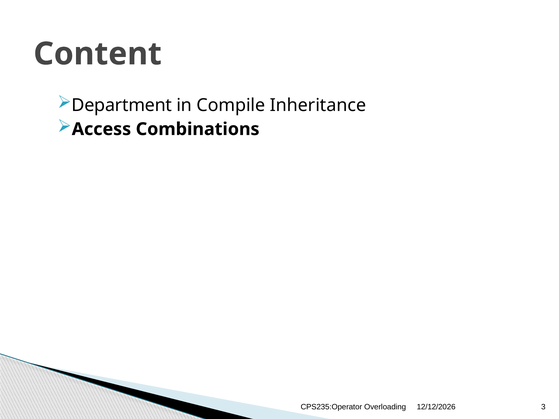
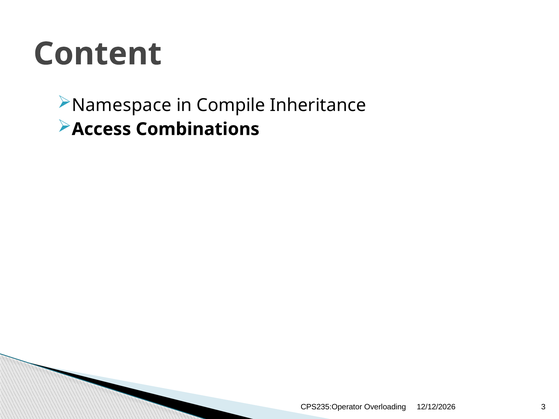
Department: Department -> Namespace
